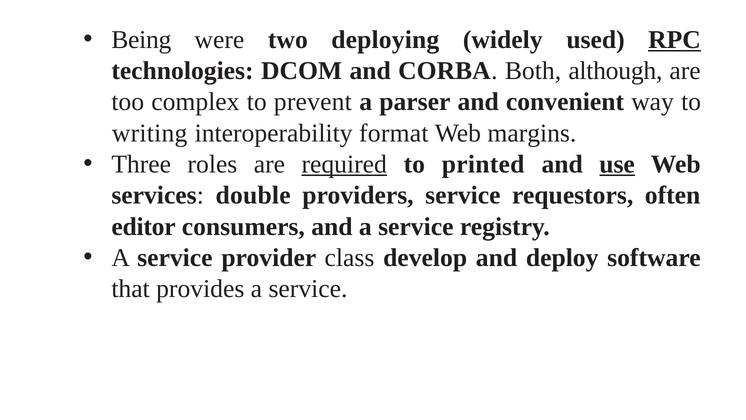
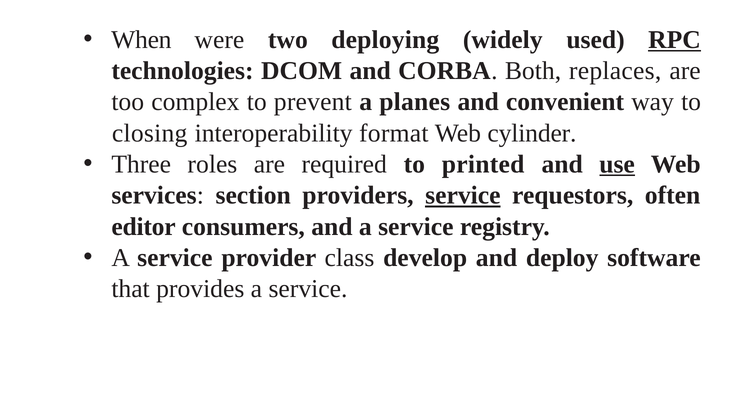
Being: Being -> When
although: although -> replaces
parser: parser -> planes
writing: writing -> closing
margins: margins -> cylinder
required underline: present -> none
double: double -> section
service at (463, 195) underline: none -> present
